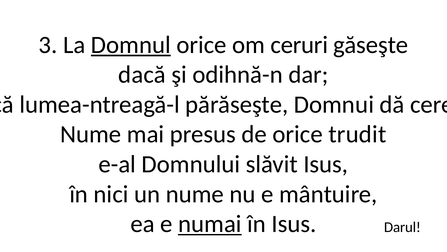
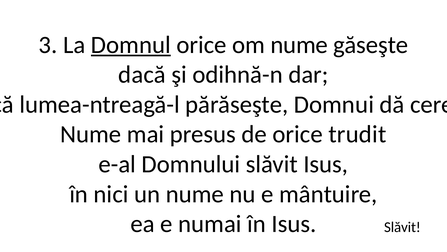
om ceruri: ceruri -> nume
numai underline: present -> none
Isus Darul: Darul -> Slăvit
